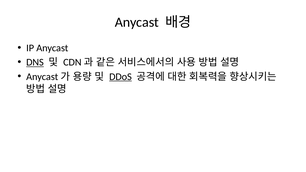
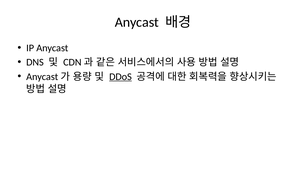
DNS underline: present -> none
